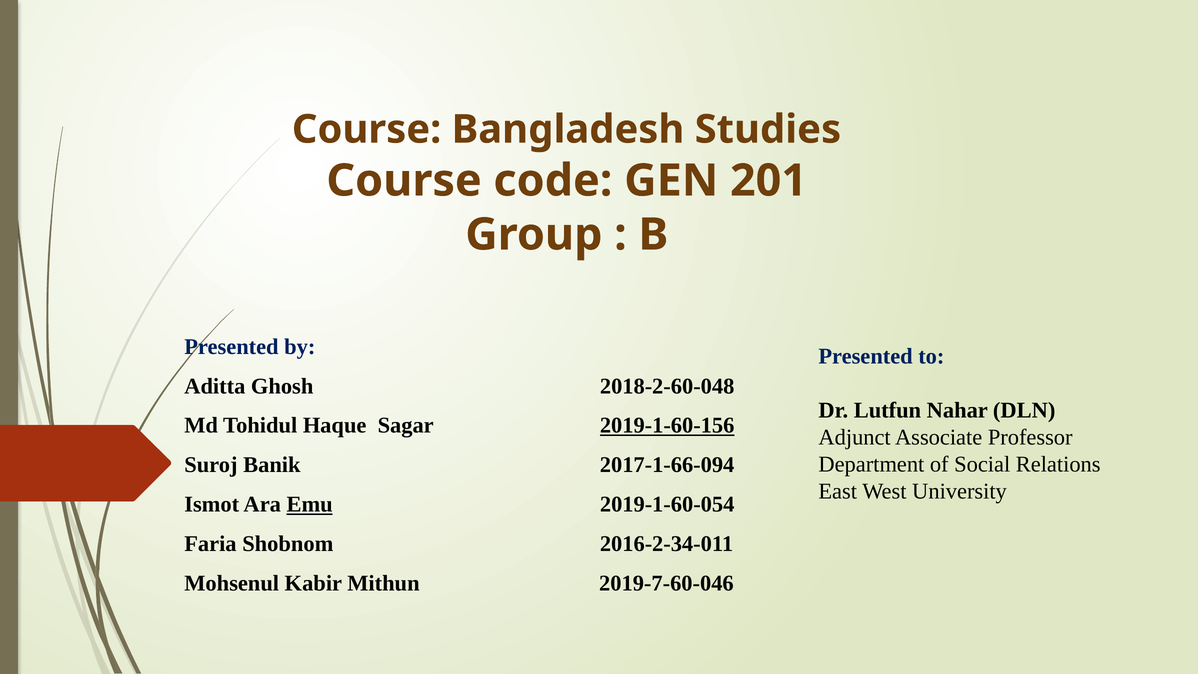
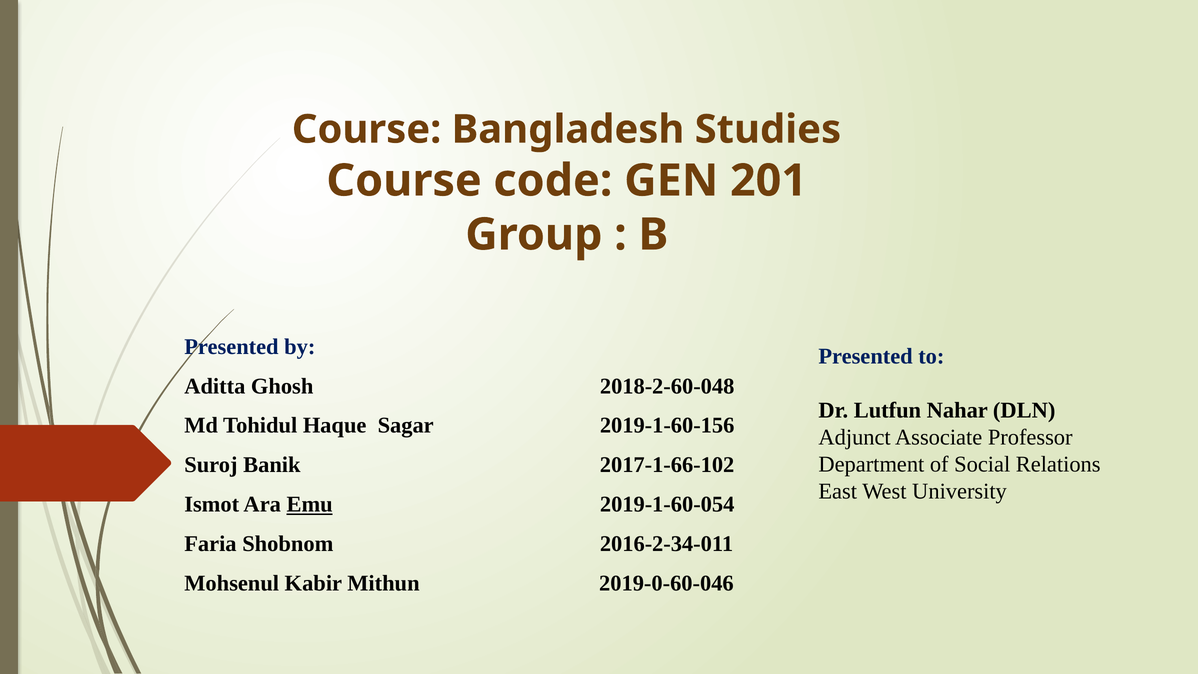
2019-1-60-156 underline: present -> none
2017-1-66-094: 2017-1-66-094 -> 2017-1-66-102
2019-7-60-046: 2019-7-60-046 -> 2019-0-60-046
